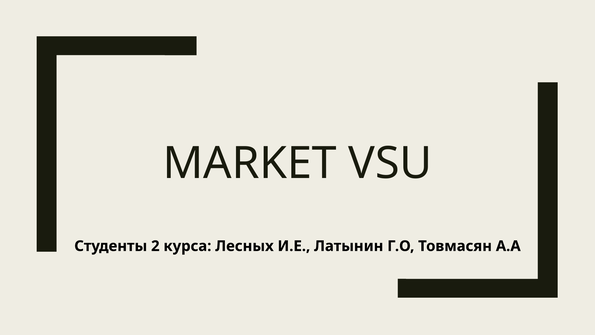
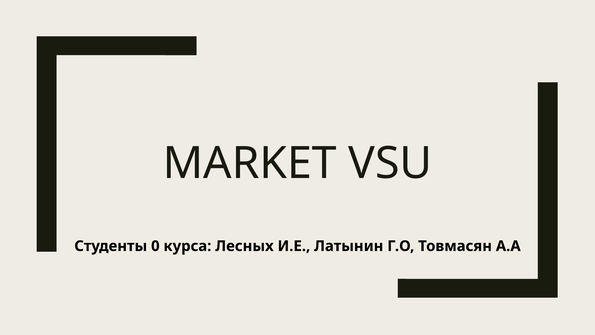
2: 2 -> 0
